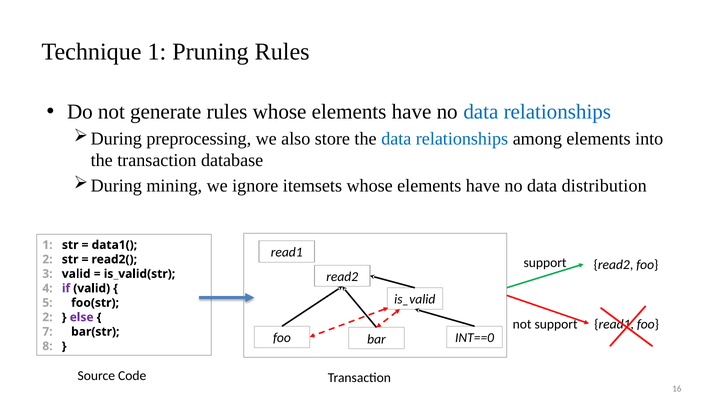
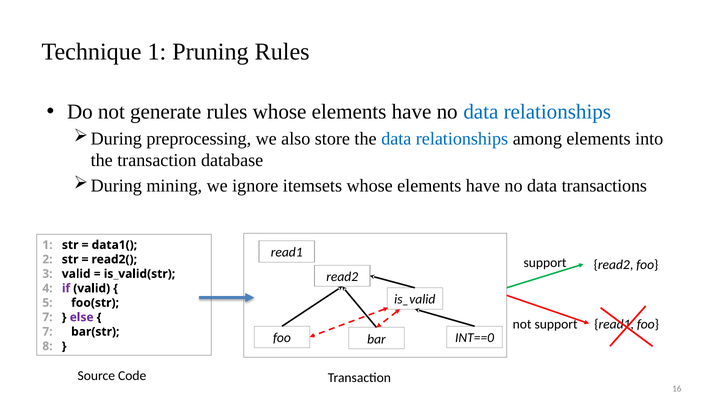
distribution: distribution -> transactions
2 at (47, 317): 2 -> 7
